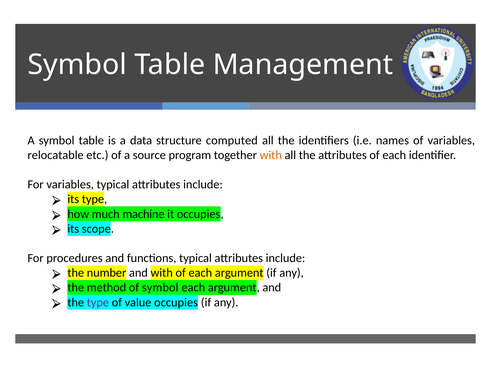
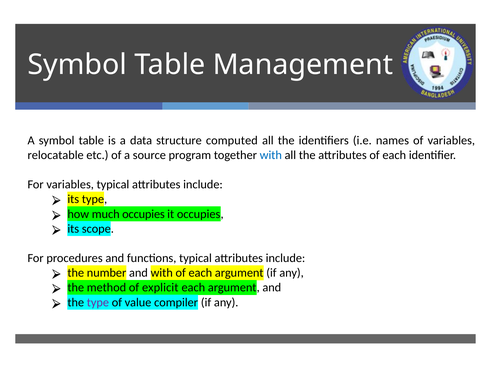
with at (271, 155) colour: orange -> blue
much machine: machine -> occupies
of symbol: symbol -> explicit
value occupies: occupies -> compiler
